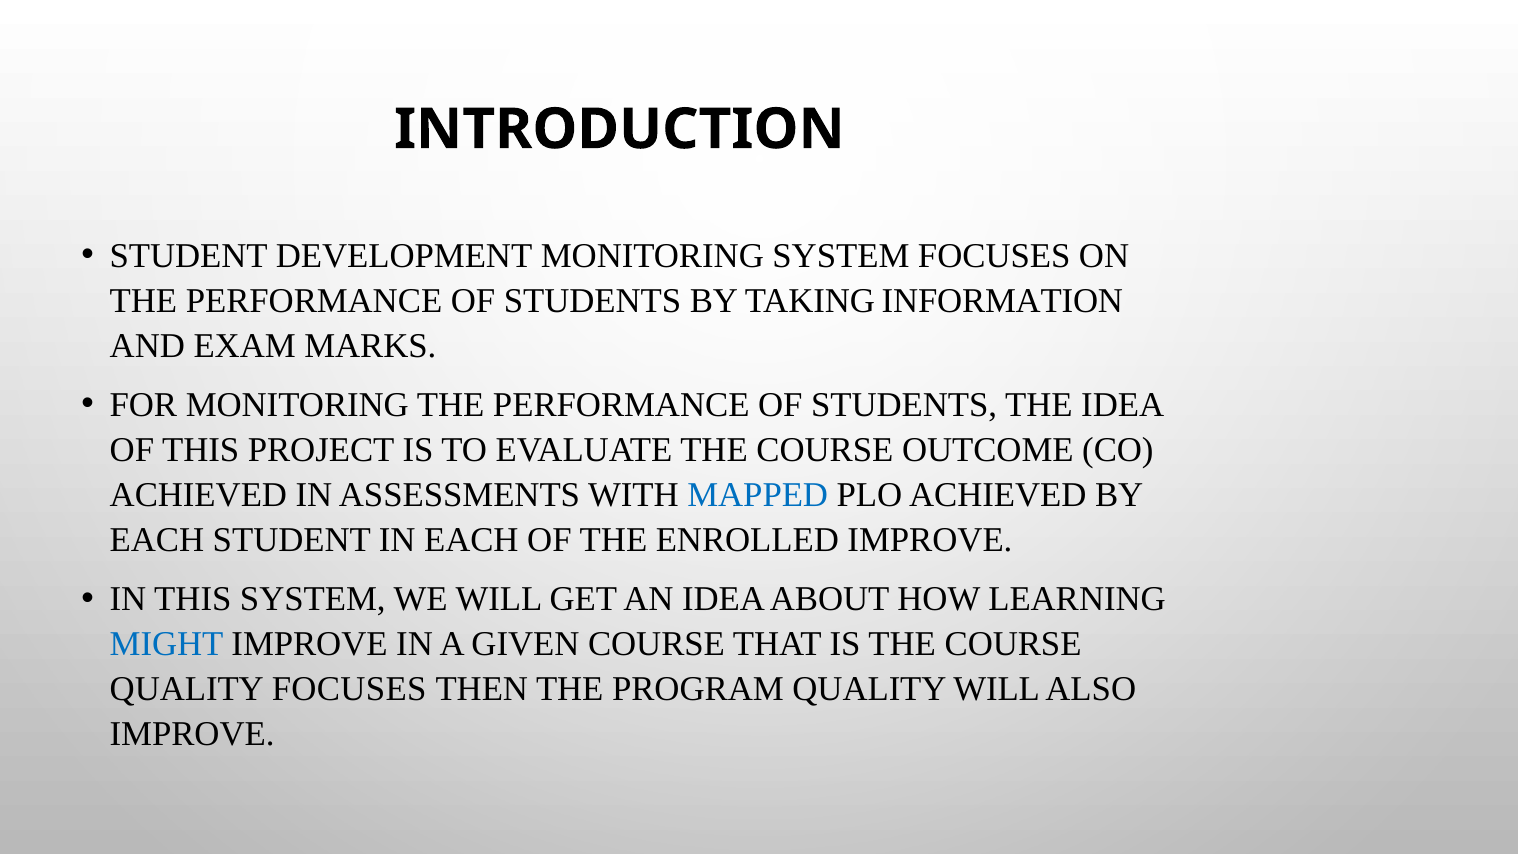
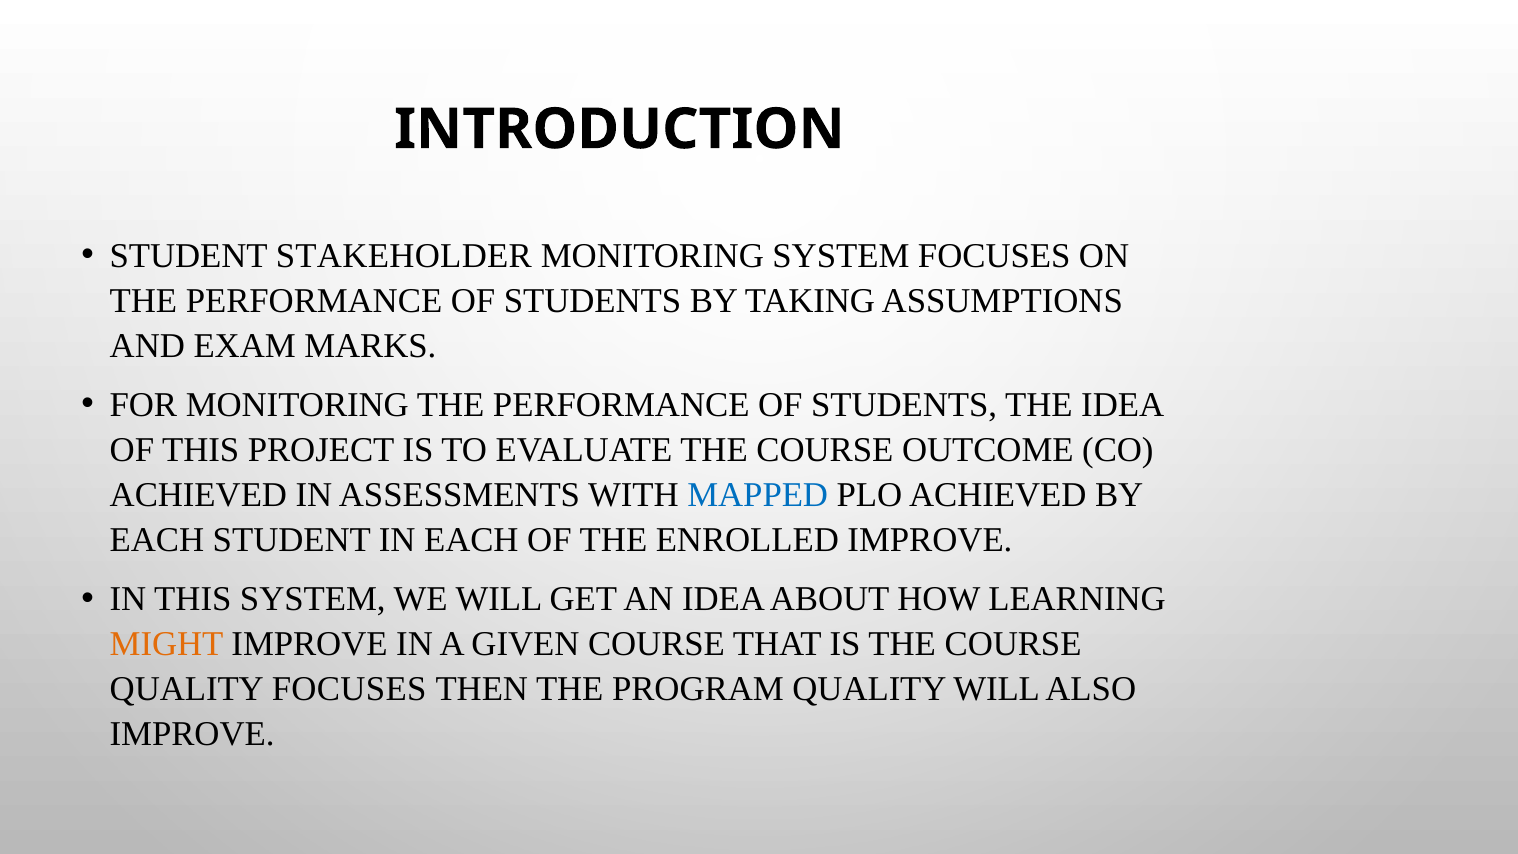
DEVELOPMENT: DEVELOPMENT -> STAKEHOLDER
INFORMATION: INFORMATION -> ASSUMPTIONS
MIGHT colour: blue -> orange
